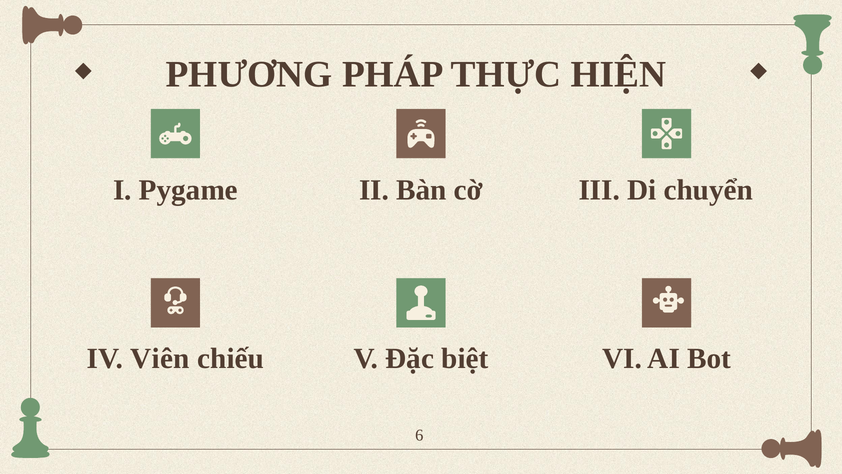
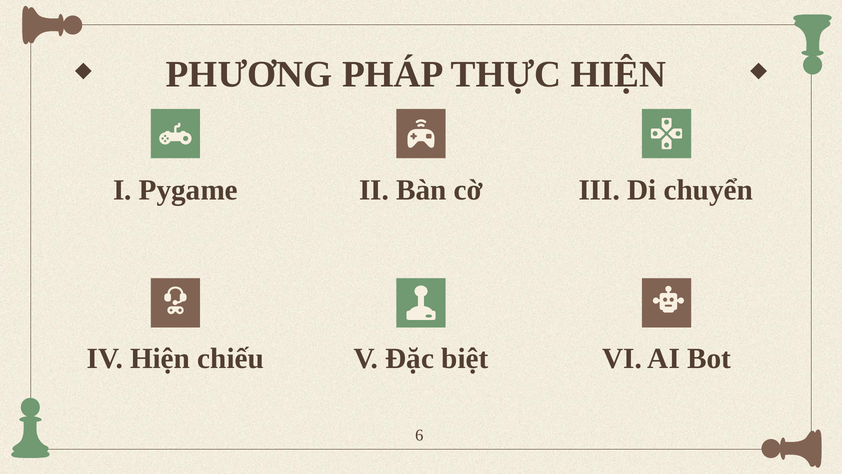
IV Viên: Viên -> Hiện
